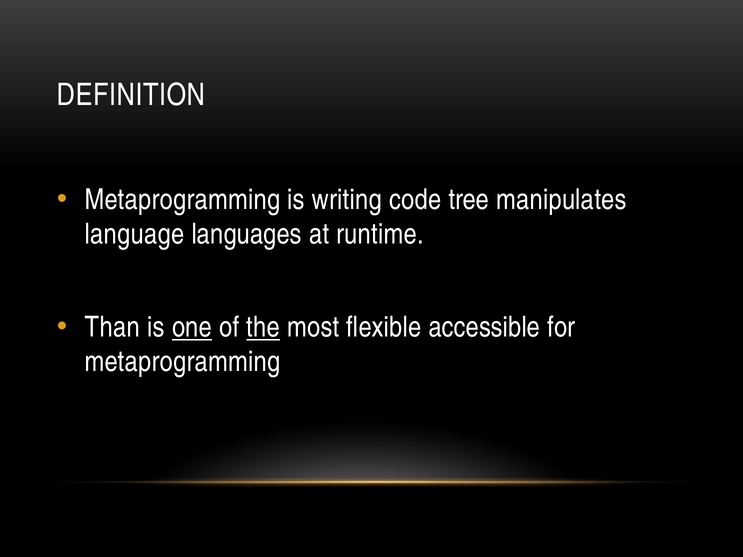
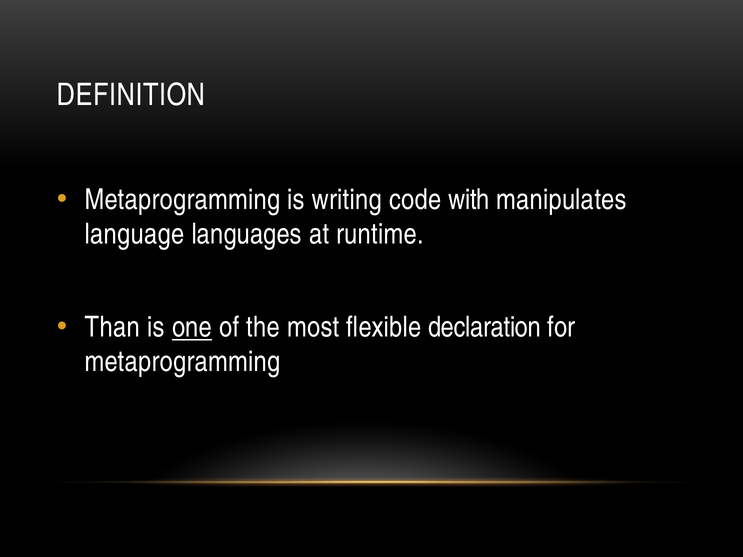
tree: tree -> with
the underline: present -> none
accessible: accessible -> declaration
